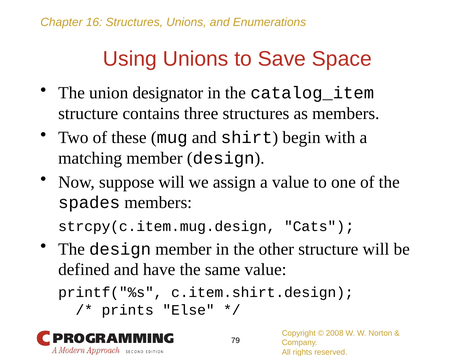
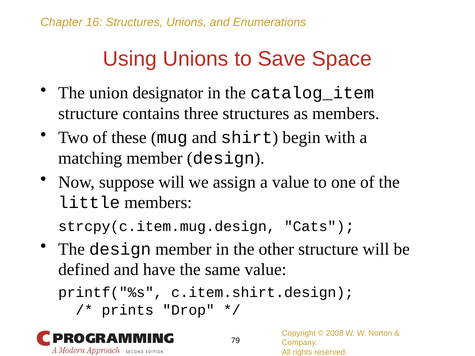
spades: spades -> little
Else: Else -> Drop
